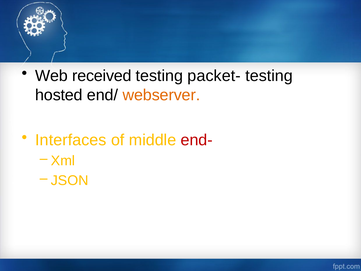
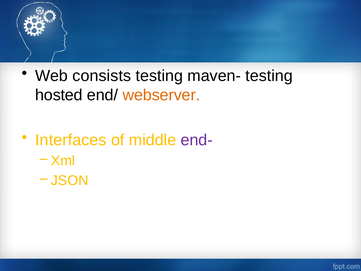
received: received -> consists
packet-: packet- -> maven-
end- colour: red -> purple
